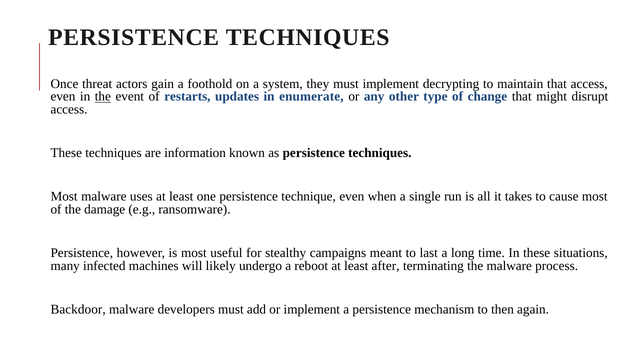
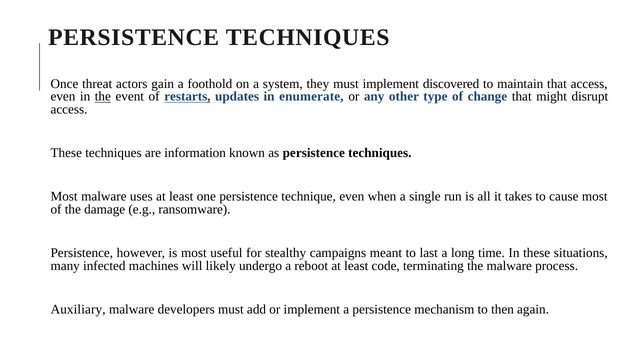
decrypting: decrypting -> discovered
restarts underline: none -> present
after: after -> code
Backdoor: Backdoor -> Auxiliary
